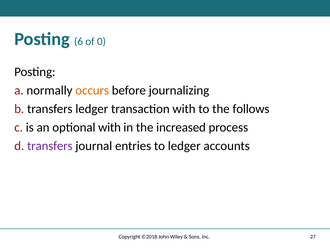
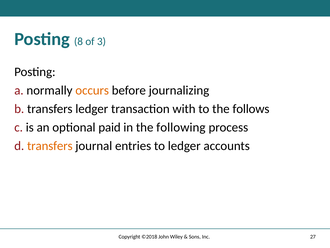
6: 6 -> 8
0: 0 -> 3
optional with: with -> paid
increased: increased -> following
transfers at (50, 146) colour: purple -> orange
